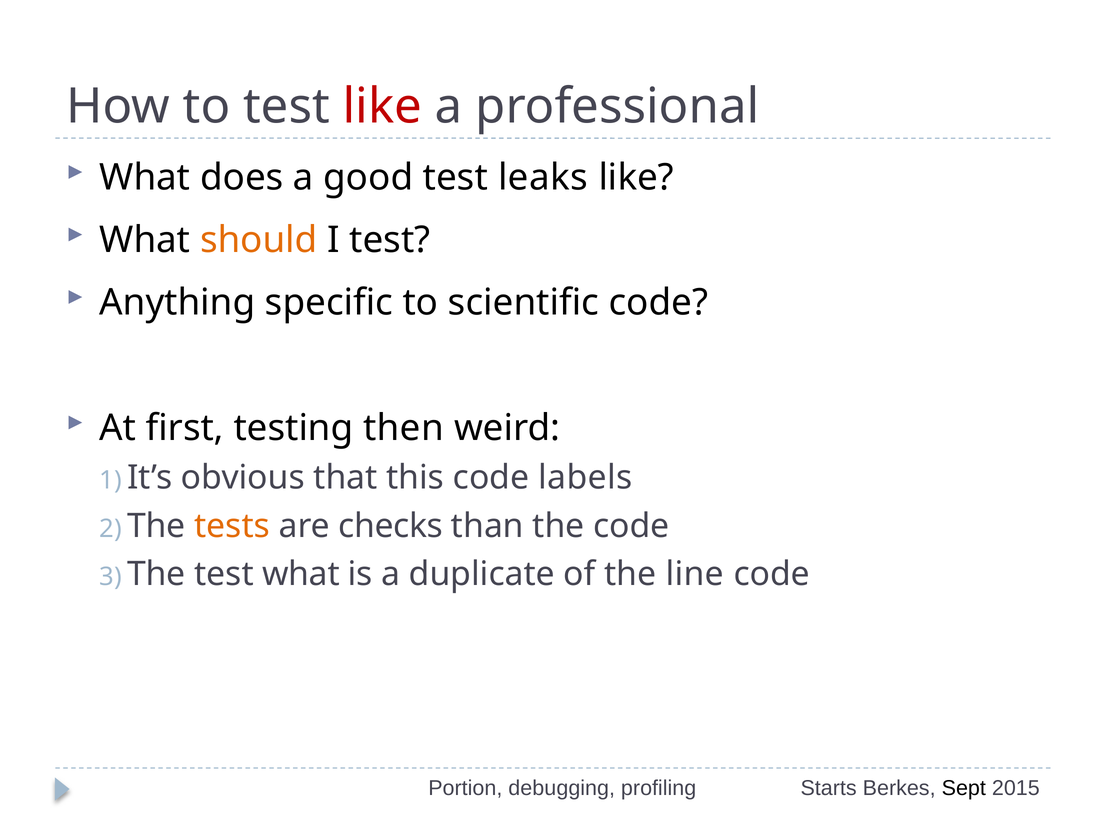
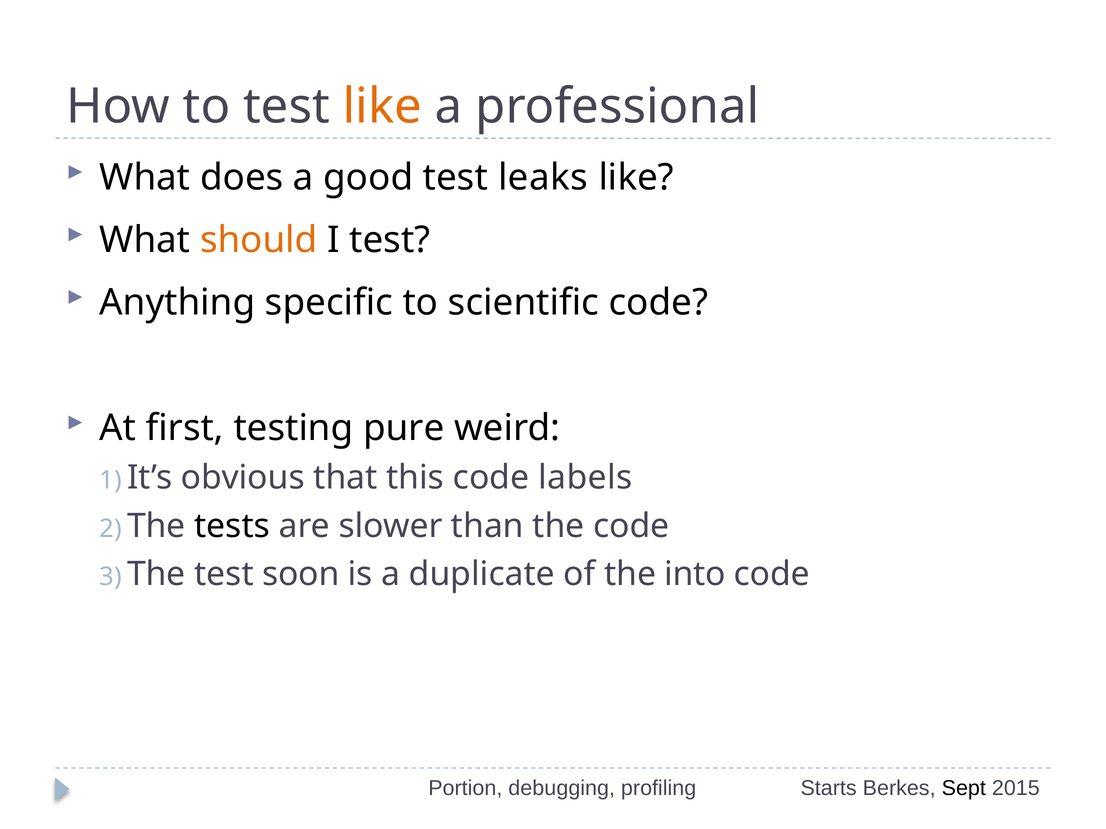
like at (382, 107) colour: red -> orange
then: then -> pure
tests colour: orange -> black
checks: checks -> slower
test what: what -> soon
line: line -> into
